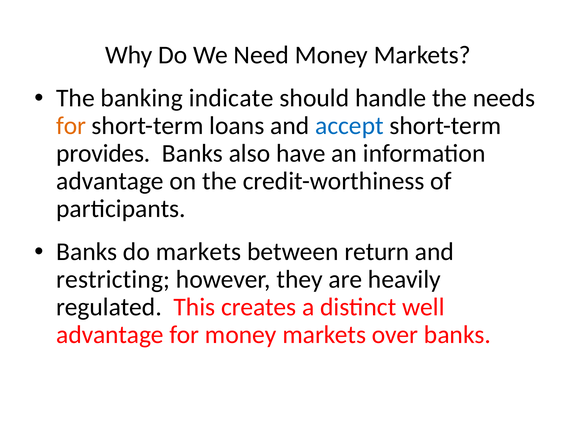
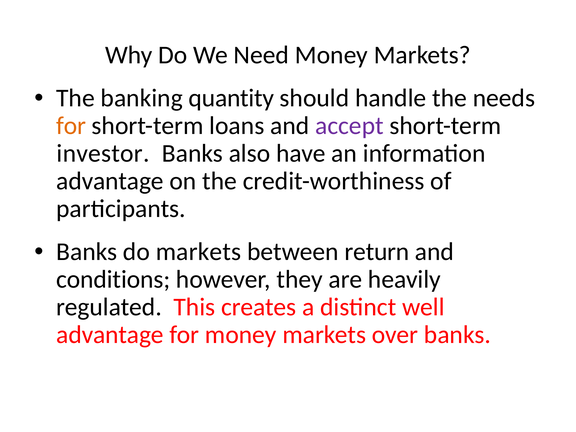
indicate: indicate -> quantity
accept colour: blue -> purple
provides: provides -> investor
restricting: restricting -> conditions
